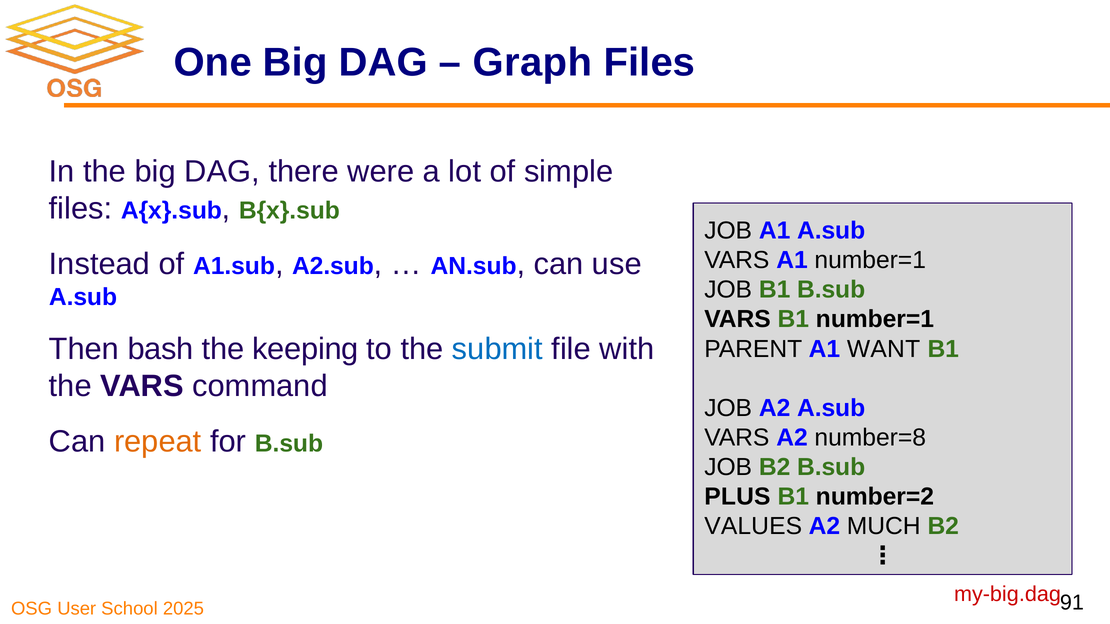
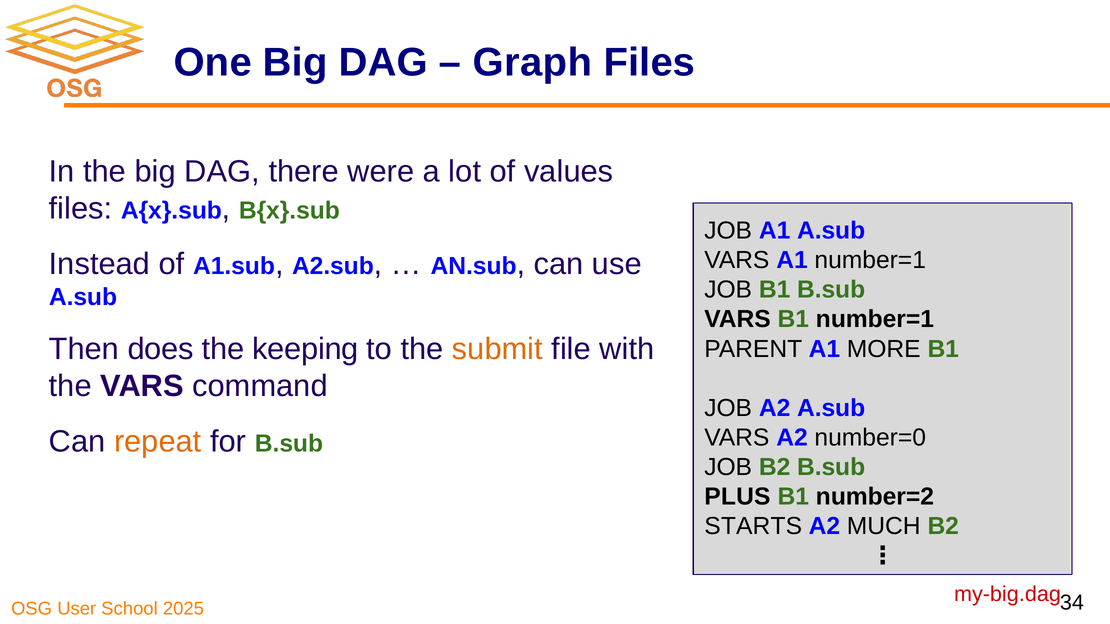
simple: simple -> values
bash: bash -> does
submit colour: blue -> orange
WANT: WANT -> MORE
number=8: number=8 -> number=0
VALUES: VALUES -> STARTS
91: 91 -> 34
